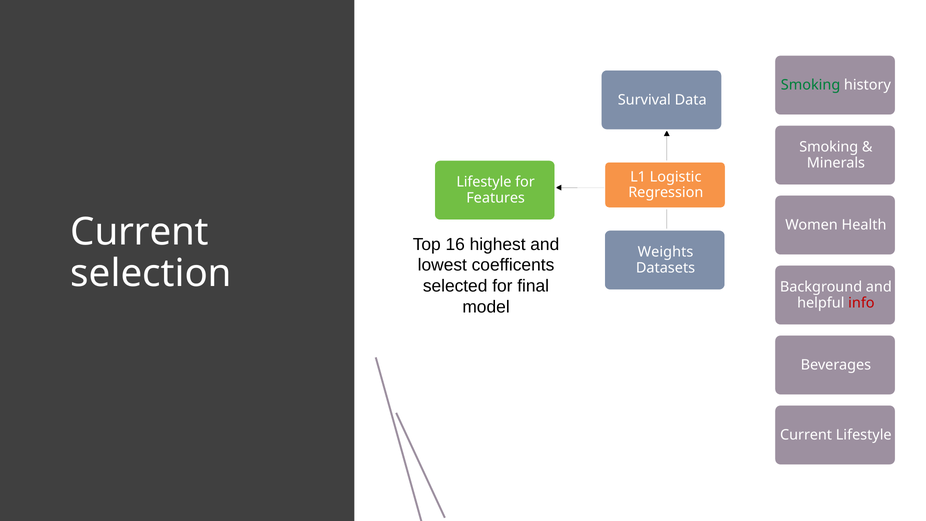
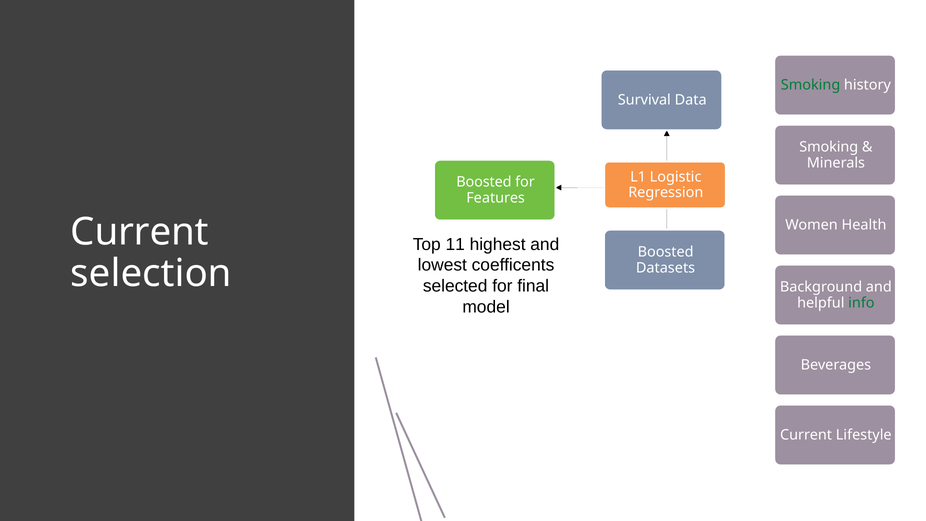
Lifestyle at (484, 182): Lifestyle -> Boosted
16: 16 -> 11
Weights at (666, 252): Weights -> Boosted
info colour: red -> green
